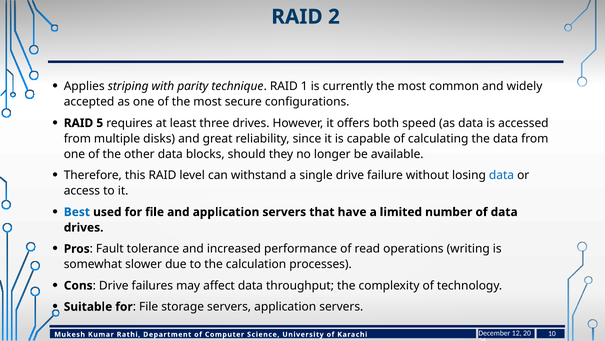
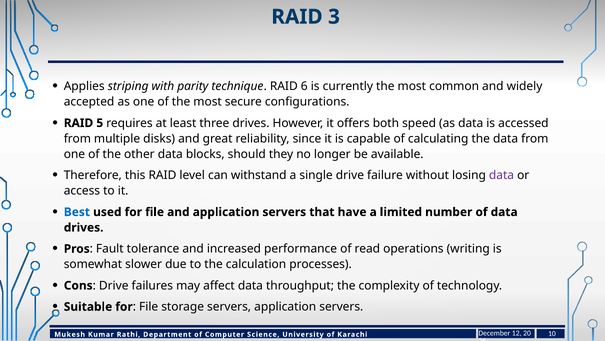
2: 2 -> 3
1: 1 -> 6
data at (502, 175) colour: blue -> purple
